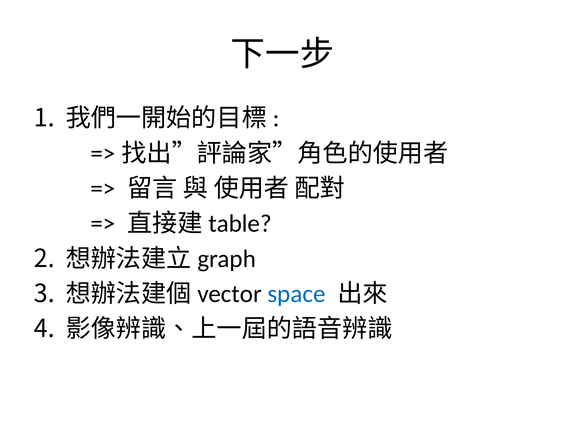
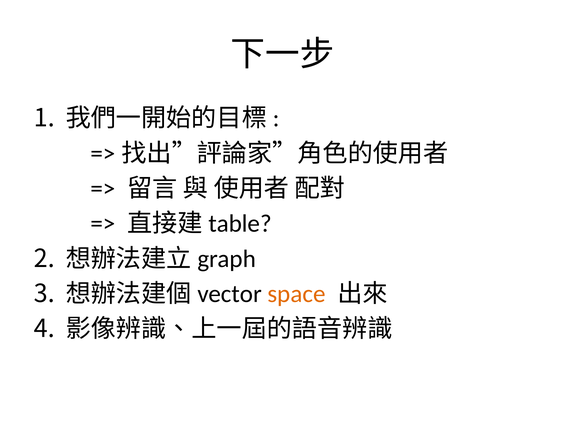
space colour: blue -> orange
